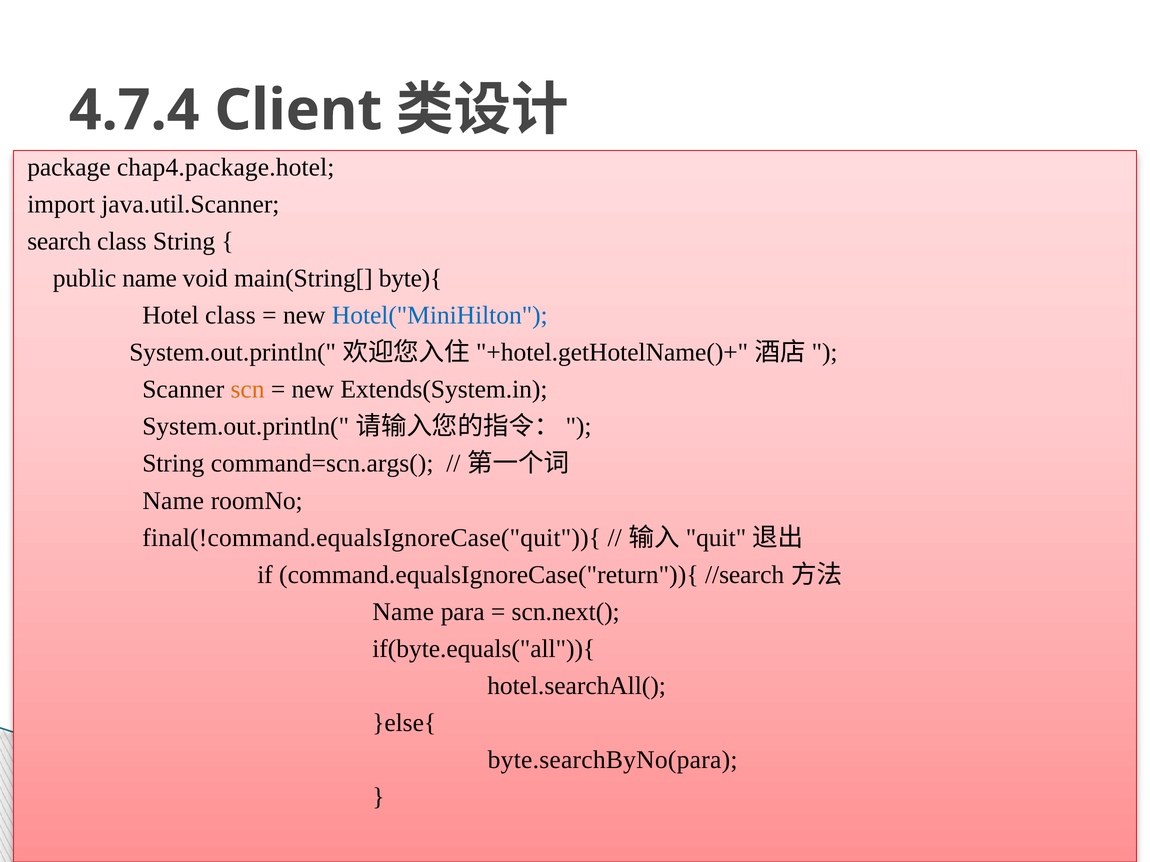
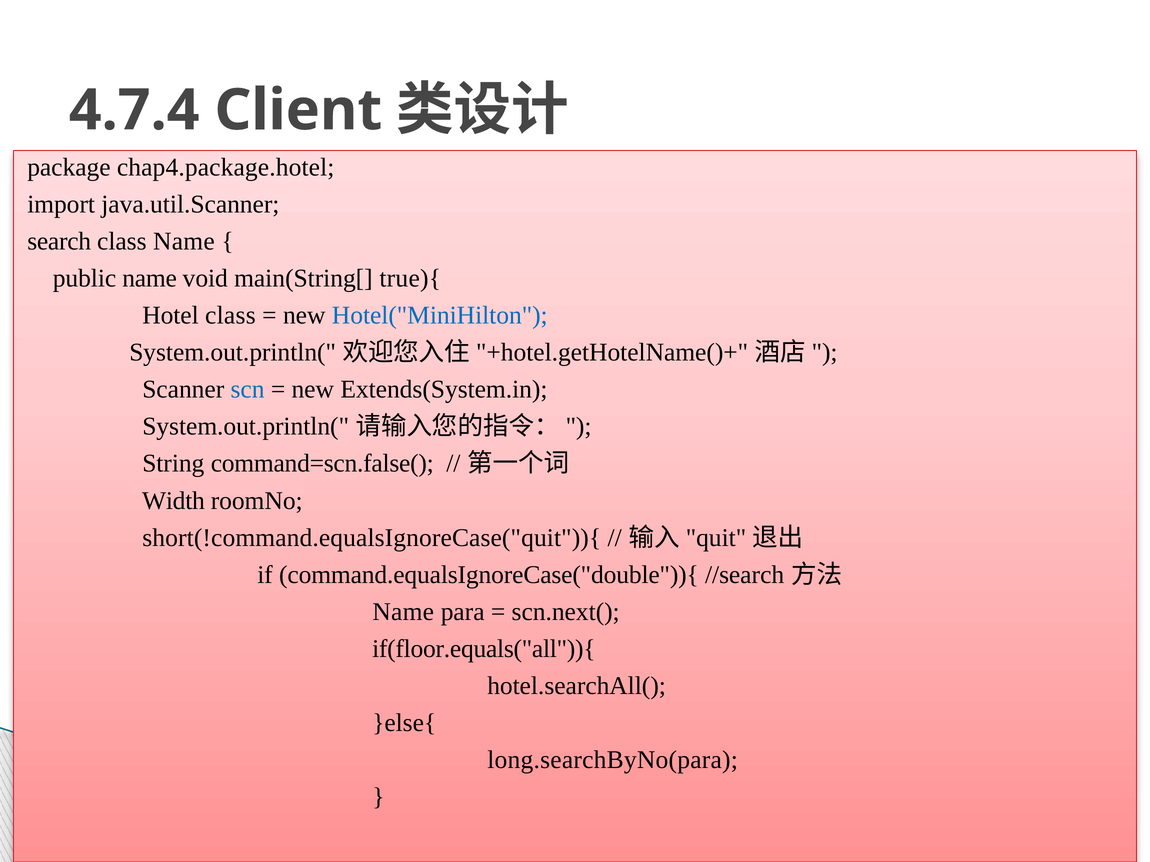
class String: String -> Name
byte){: byte){ -> true){
scn colour: orange -> blue
command=scn.args(: command=scn.args( -> command=scn.false(
Name at (173, 501): Name -> Width
final(!command.equalsIgnoreCase("quit")){: final(!command.equalsIgnoreCase("quit")){ -> short(!command.equalsIgnoreCase("quit")){
command.equalsIgnoreCase("return")){: command.equalsIgnoreCase("return")){ -> command.equalsIgnoreCase("double")){
if(byte.equals("all")){: if(byte.equals("all")){ -> if(floor.equals("all")){
byte.searchByNo(para: byte.searchByNo(para -> long.searchByNo(para
